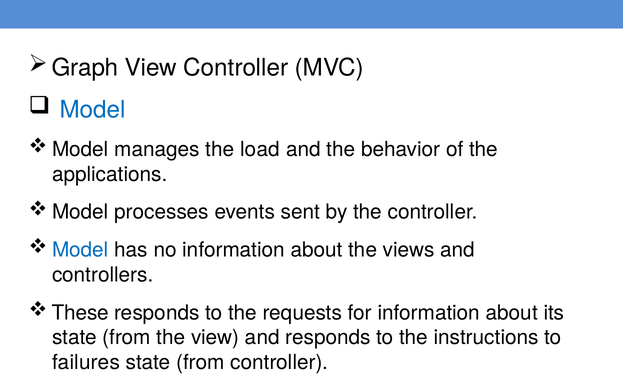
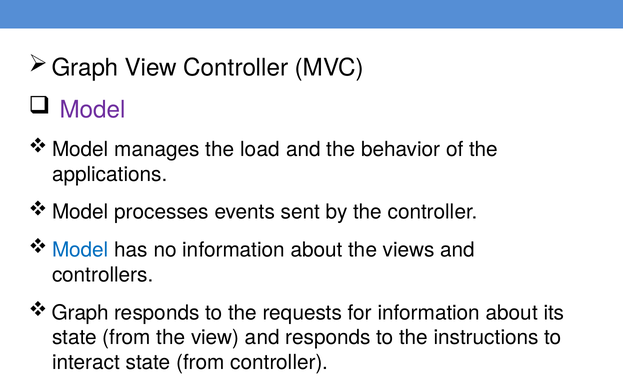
Model at (93, 110) colour: blue -> purple
These at (80, 313): These -> Graph
failures: failures -> interact
